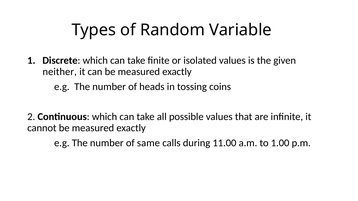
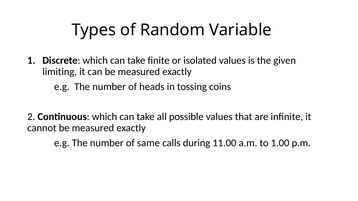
neither: neither -> limiting
